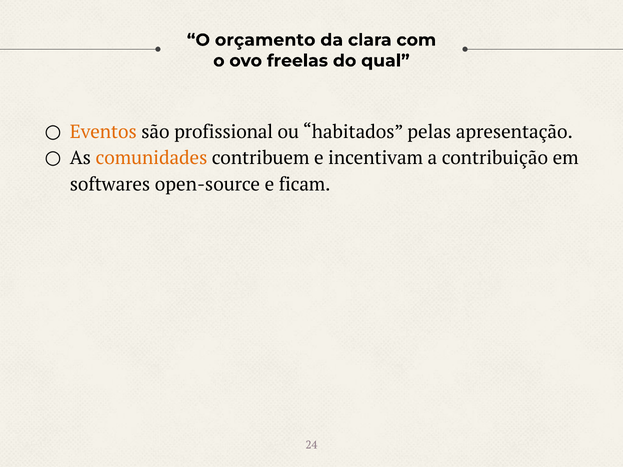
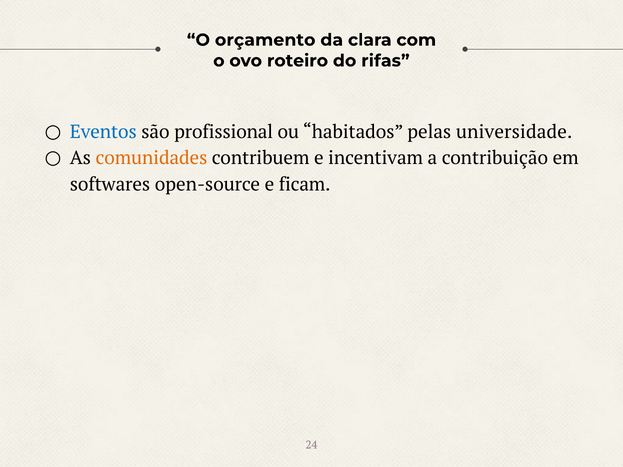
freelas: freelas -> roteiro
qual: qual -> rifas
Eventos colour: orange -> blue
apresentação: apresentação -> universidade
